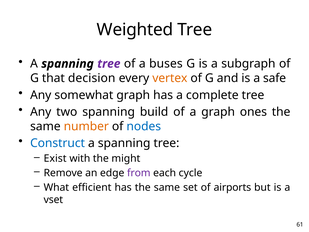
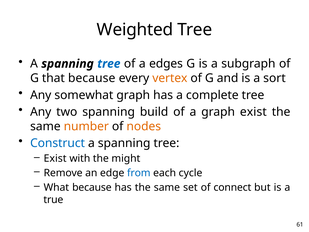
tree at (109, 64) colour: purple -> blue
buses: buses -> edges
that decision: decision -> because
safe: safe -> sort
graph ones: ones -> exist
nodes colour: blue -> orange
from colour: purple -> blue
What efficient: efficient -> because
airports: airports -> connect
vset: vset -> true
